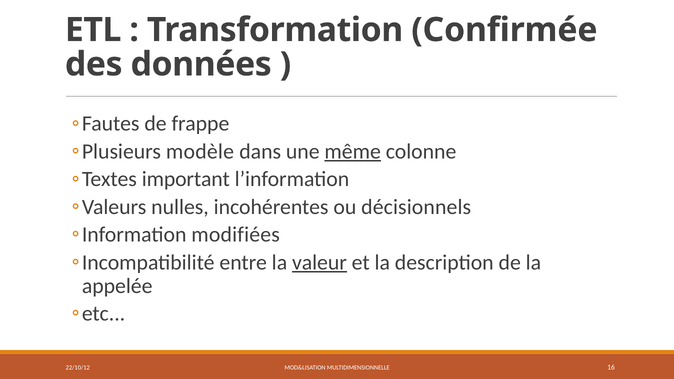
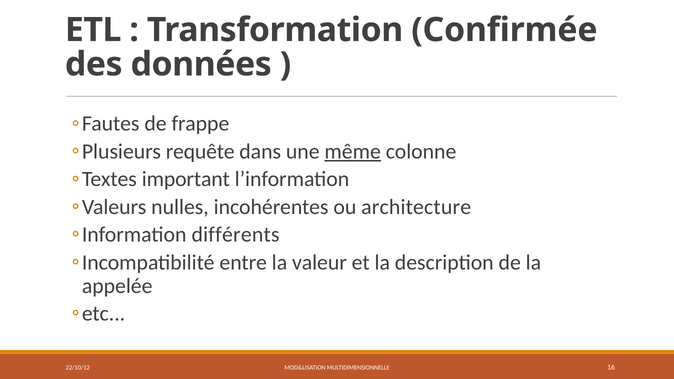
modèle: modèle -> requête
décisionnels: décisionnels -> architecture
modifiées: modifiées -> différents
valeur underline: present -> none
